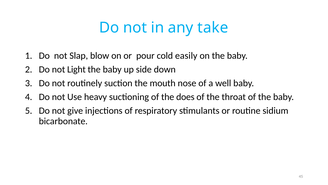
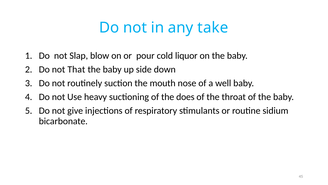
easily: easily -> liquor
Light: Light -> That
